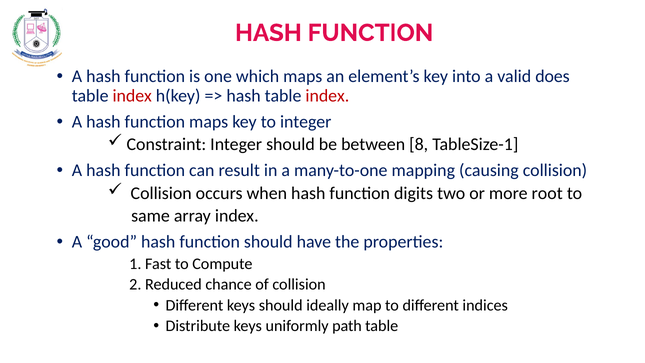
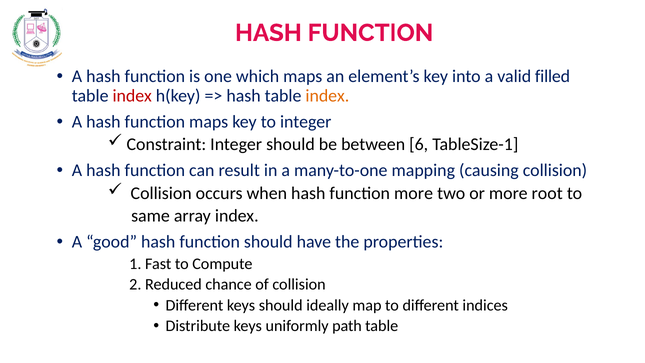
does: does -> filled
index at (327, 96) colour: red -> orange
8: 8 -> 6
function digits: digits -> more
